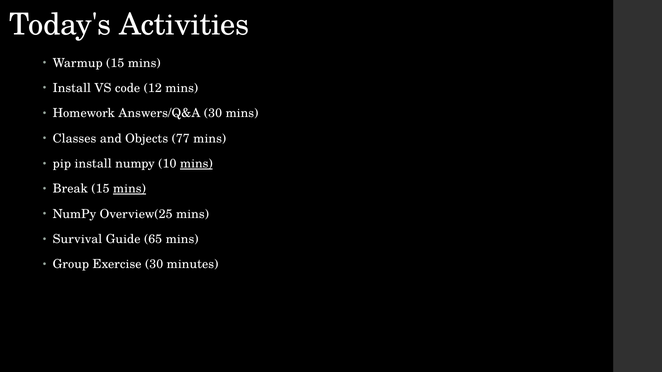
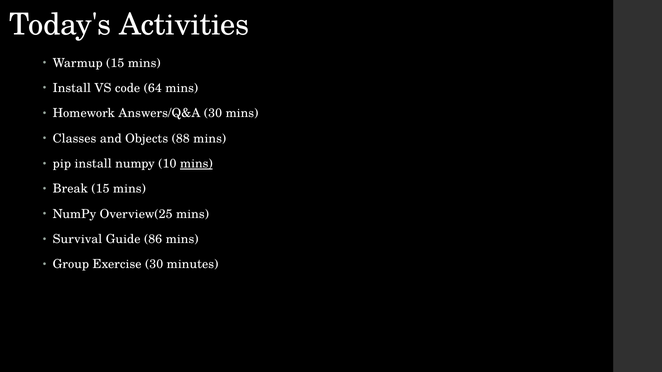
12: 12 -> 64
77: 77 -> 88
mins at (129, 189) underline: present -> none
65: 65 -> 86
